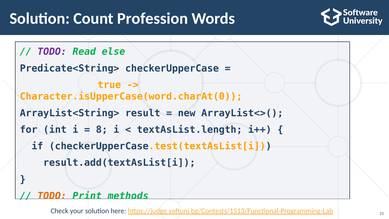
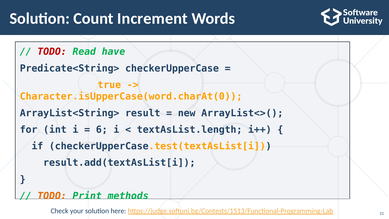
Profession: Profession -> Increment
TODO at (52, 52) colour: purple -> red
else: else -> have
8: 8 -> 6
